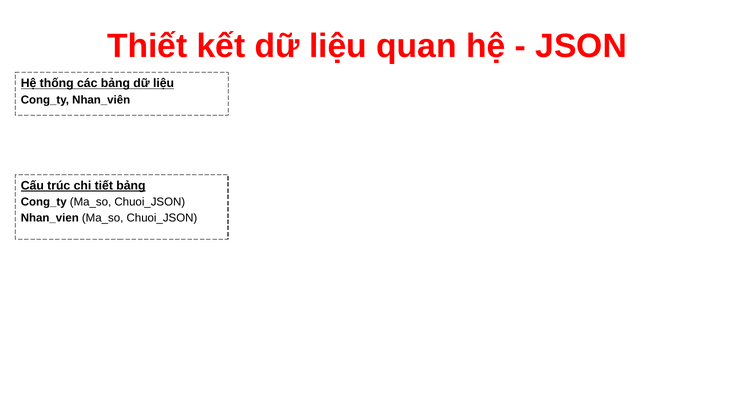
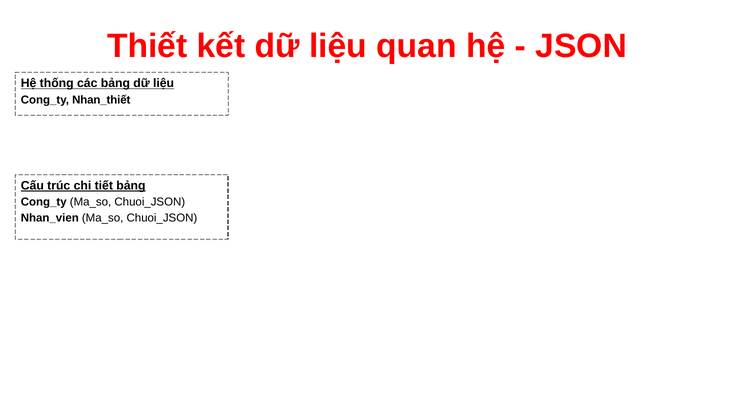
Nhan_viên: Nhan_viên -> Nhan_thiết
